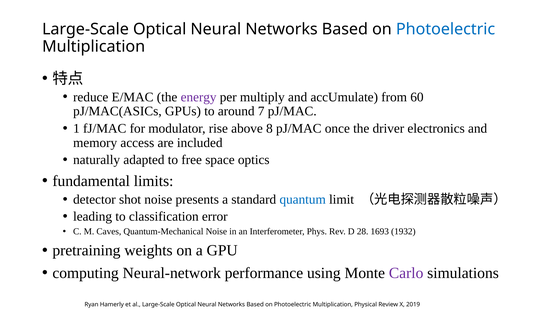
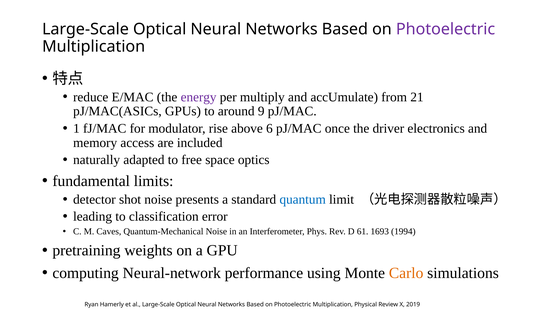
Photoelectric at (446, 29) colour: blue -> purple
60: 60 -> 21
7: 7 -> 9
8: 8 -> 6
28: 28 -> 61
1932: 1932 -> 1994
Carlo colour: purple -> orange
